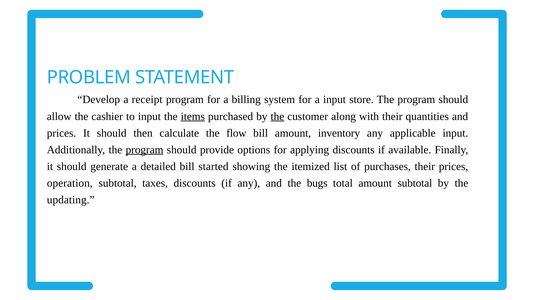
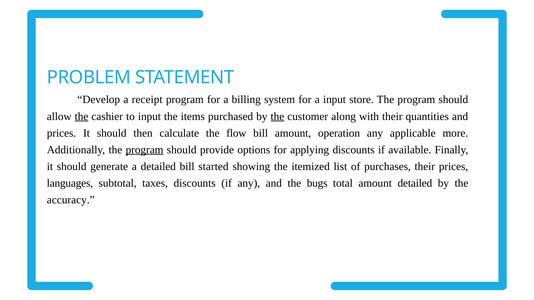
the at (82, 116) underline: none -> present
items underline: present -> none
inventory: inventory -> operation
applicable input: input -> more
operation: operation -> languages
amount subtotal: subtotal -> detailed
updating: updating -> accuracy
